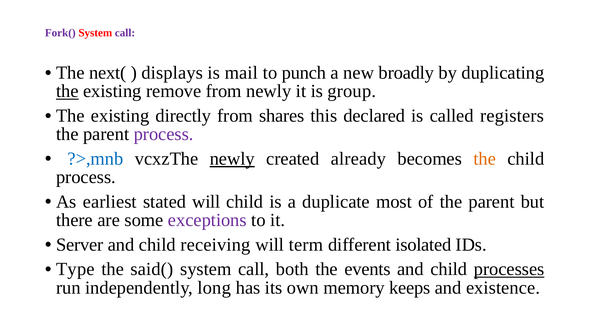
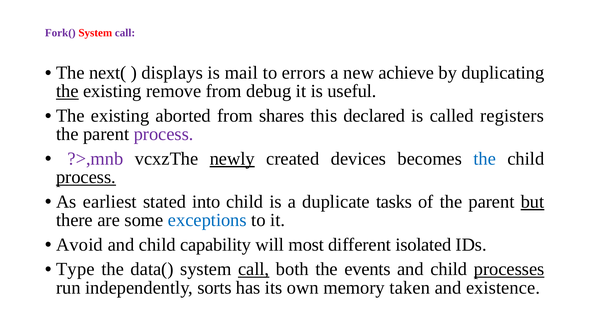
punch: punch -> errors
broadly: broadly -> achieve
from newly: newly -> debug
group: group -> useful
directly: directly -> aborted
?>,mnb colour: blue -> purple
already: already -> devices
the at (485, 159) colour: orange -> blue
process at (86, 177) underline: none -> present
stated will: will -> into
most: most -> tasks
but underline: none -> present
exceptions colour: purple -> blue
Server: Server -> Avoid
receiving: receiving -> capability
term: term -> most
said(: said( -> data(
call at (254, 269) underline: none -> present
long: long -> sorts
keeps: keeps -> taken
